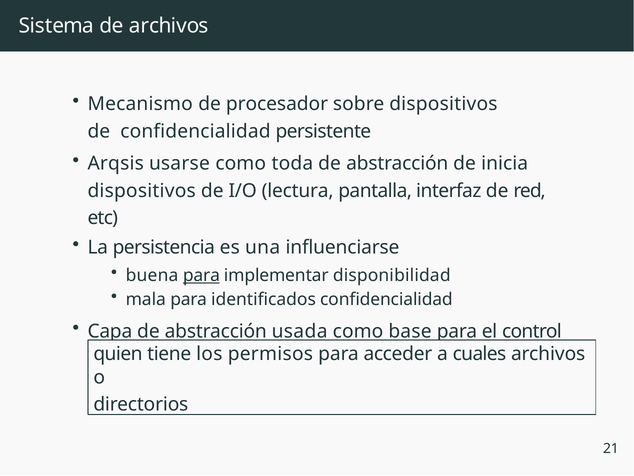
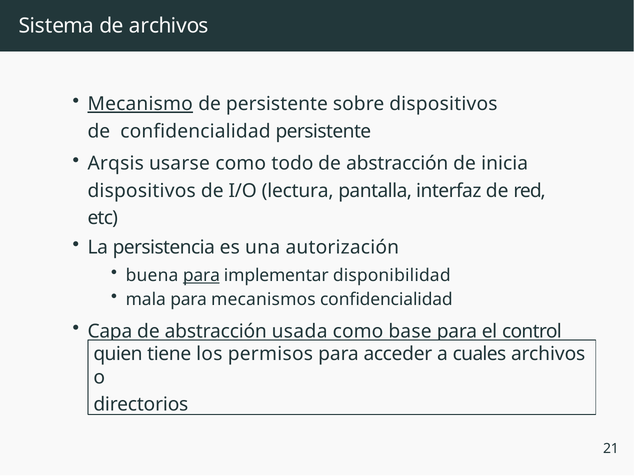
Mecanismo underline: none -> present
de procesador: procesador -> persistente
toda: toda -> todo
influenciarse: influenciarse -> autorización
identificados: identificados -> mecanismos
